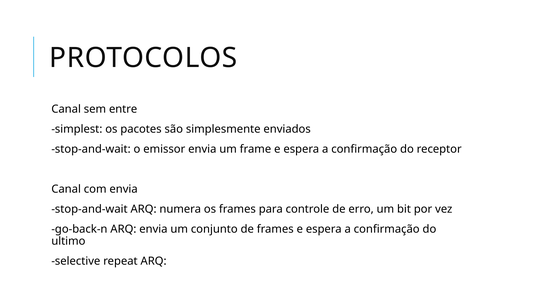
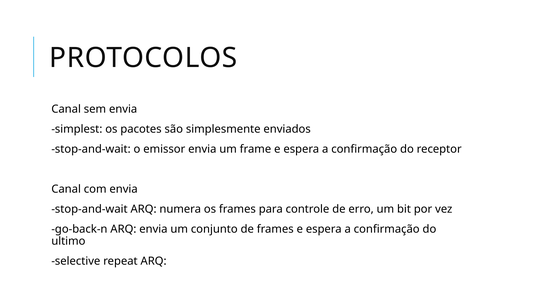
sem entre: entre -> envia
